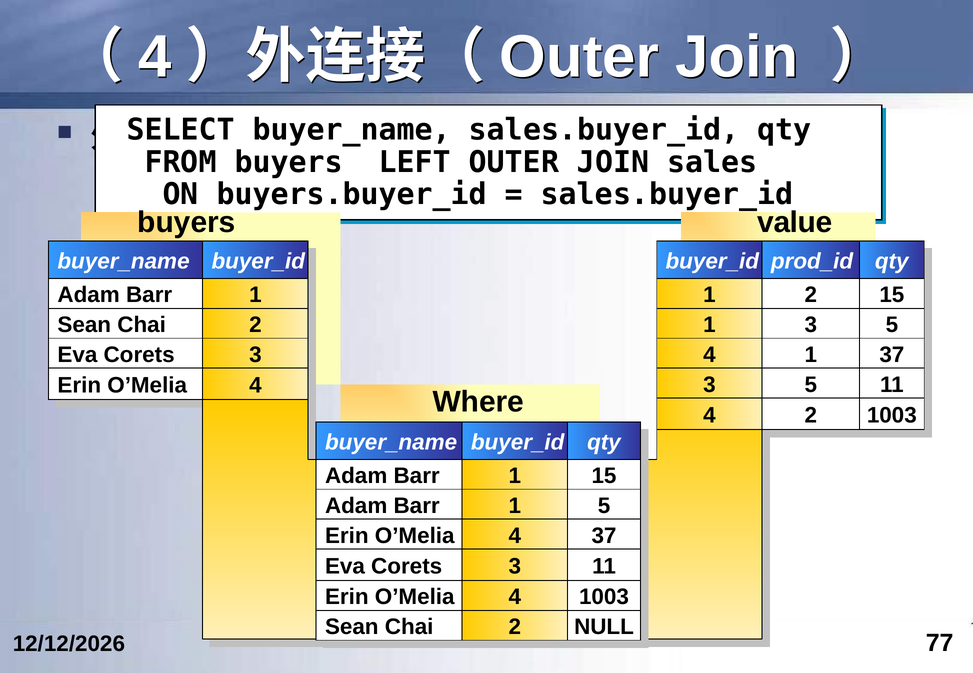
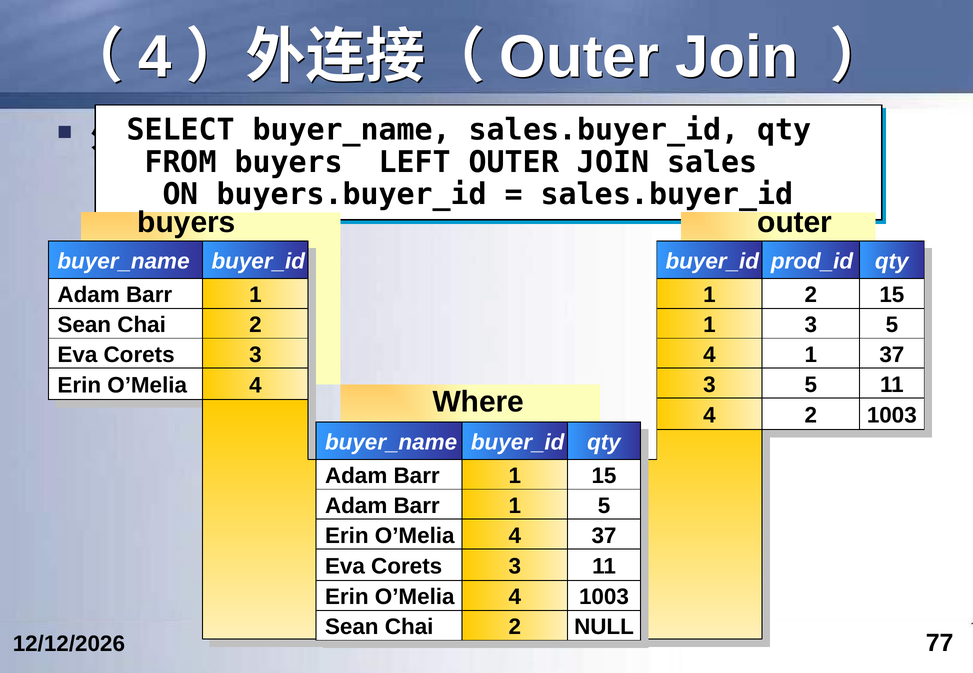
value at (795, 222): value -> outer
